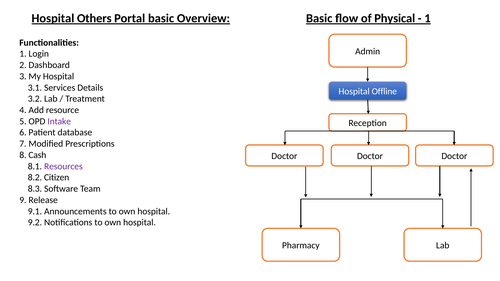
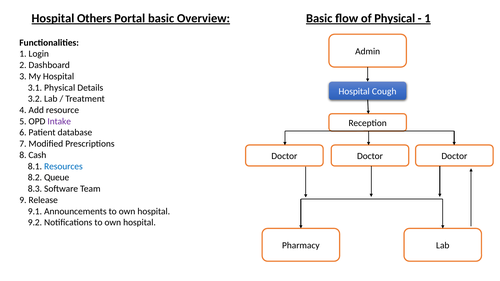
3.1 Services: Services -> Physical
Offline: Offline -> Cough
Resources colour: purple -> blue
Citizen: Citizen -> Queue
